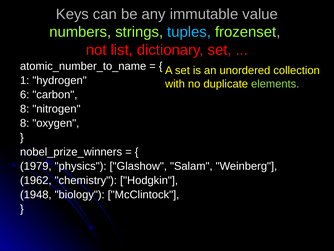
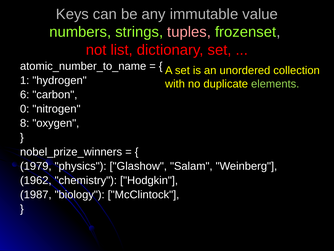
tuples colour: light blue -> pink
8 at (25, 109): 8 -> 0
1948: 1948 -> 1987
